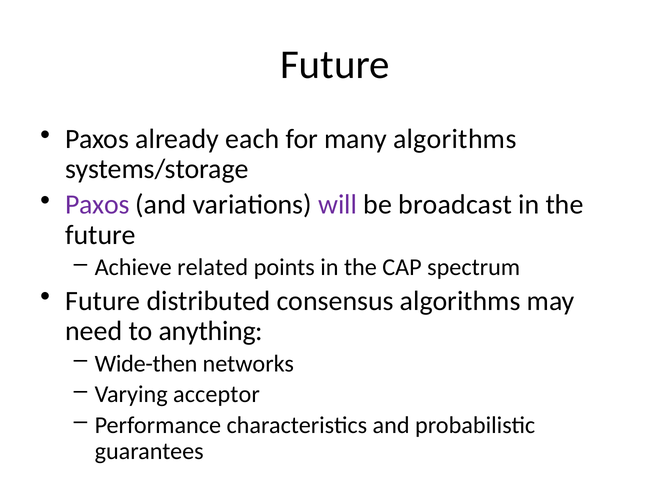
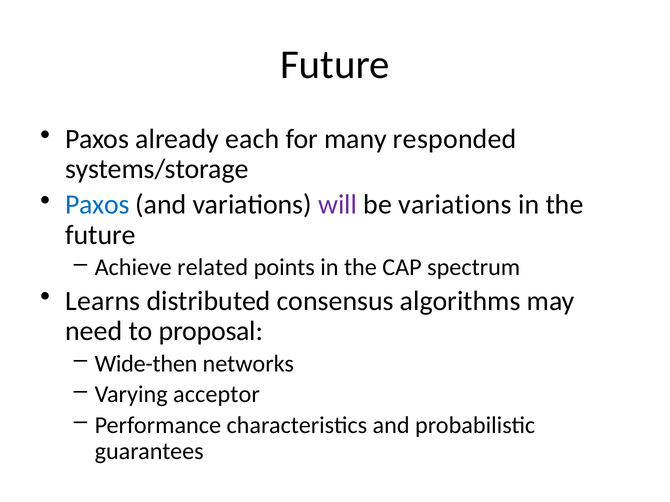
many algorithms: algorithms -> responded
Paxos at (97, 205) colour: purple -> blue
be broadcast: broadcast -> variations
Future at (103, 301): Future -> Learns
anything: anything -> proposal
